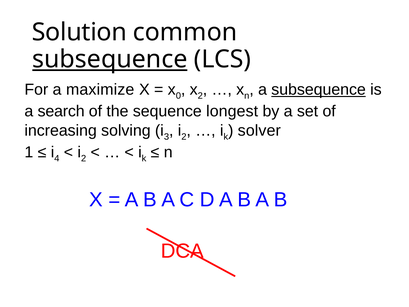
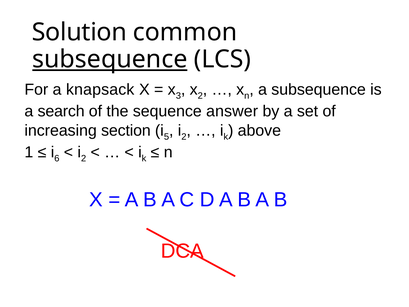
maximize: maximize -> knapsack
0: 0 -> 3
subsequence at (319, 90) underline: present -> none
longest: longest -> answer
solving: solving -> section
3: 3 -> 5
solver: solver -> above
4: 4 -> 6
